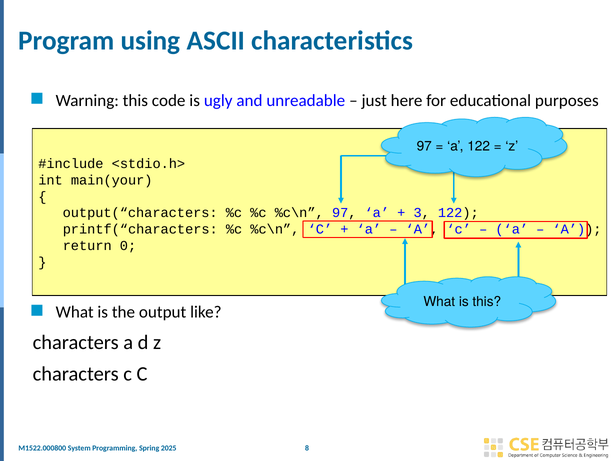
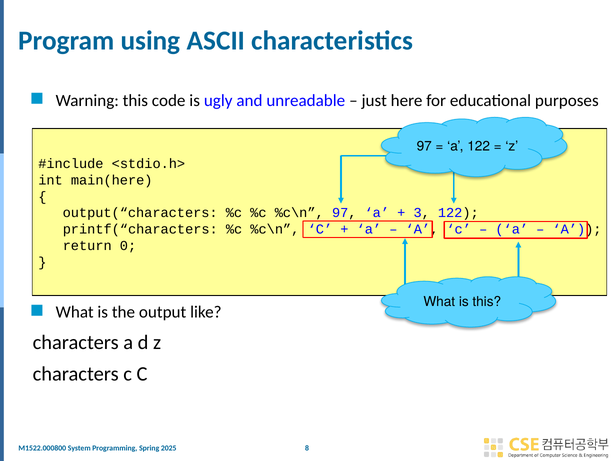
main(your: main(your -> main(here
